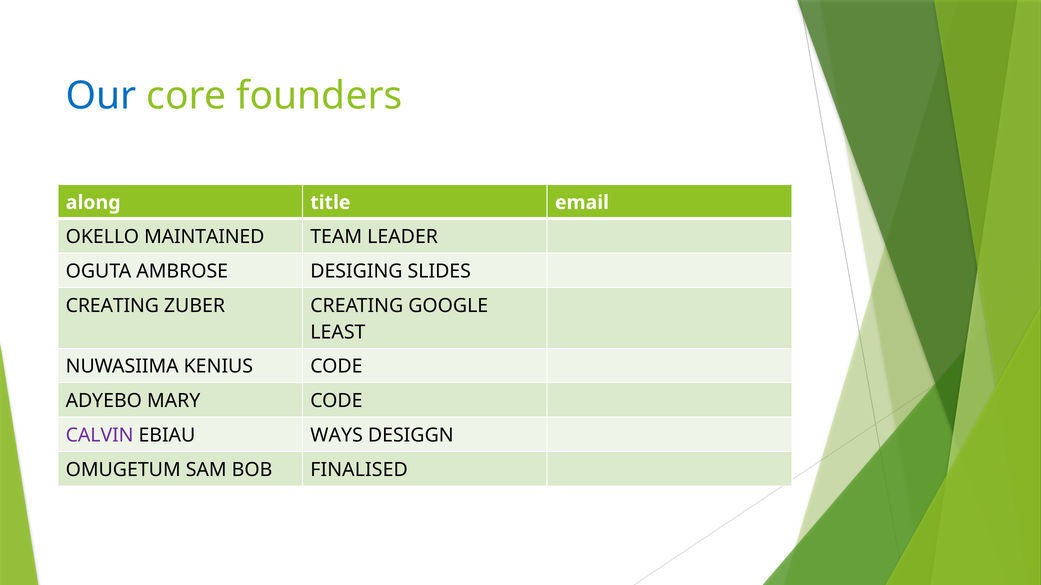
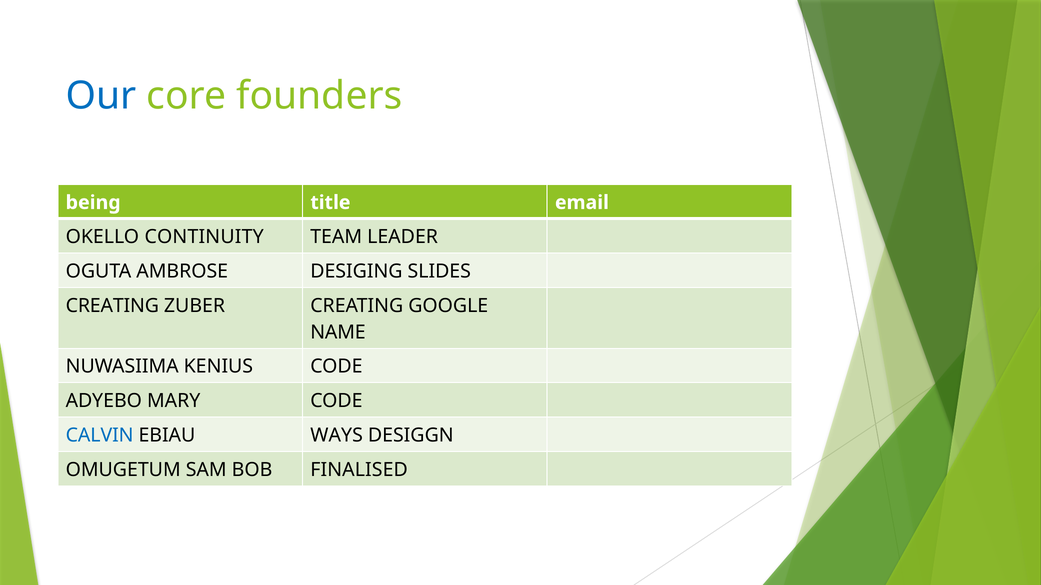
along: along -> being
MAINTAINED: MAINTAINED -> CONTINUITY
LEAST: LEAST -> NAME
CALVIN colour: purple -> blue
